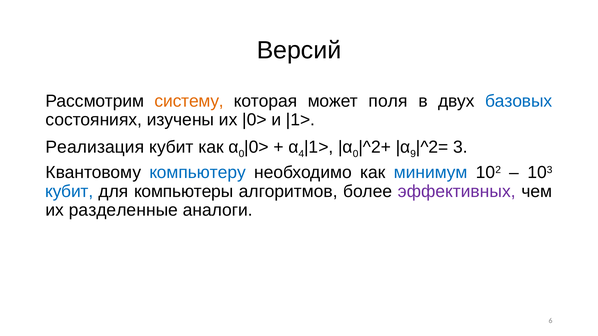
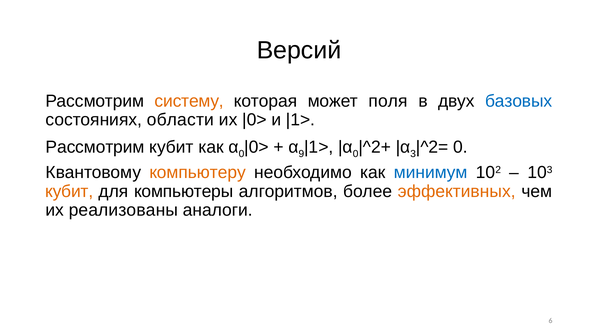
изучены: изучены -> области
Реализация at (95, 147): Реализация -> Рассмотрим
4: 4 -> 9
9: 9 -> 3
3 at (461, 147): 3 -> 0
компьютеру colour: blue -> orange
кубит at (69, 192) colour: blue -> orange
эффективных colour: purple -> orange
разделенные: разделенные -> реализованы
